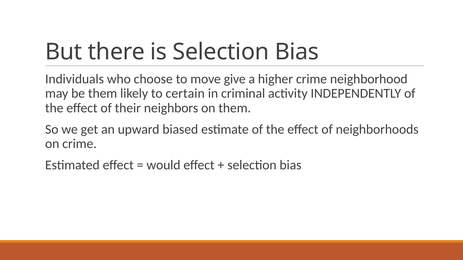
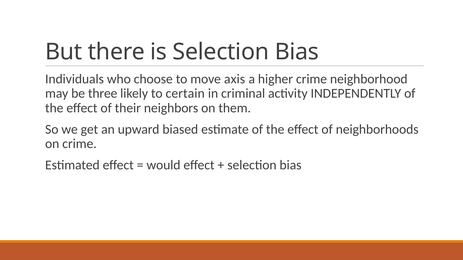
give: give -> axis
be them: them -> three
